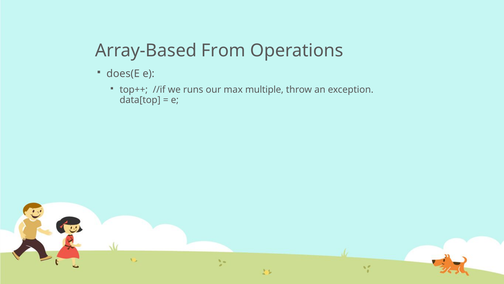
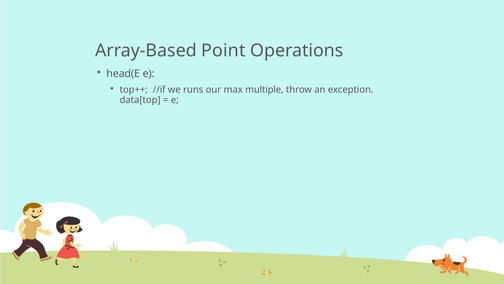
From: From -> Point
does(E: does(E -> head(E
